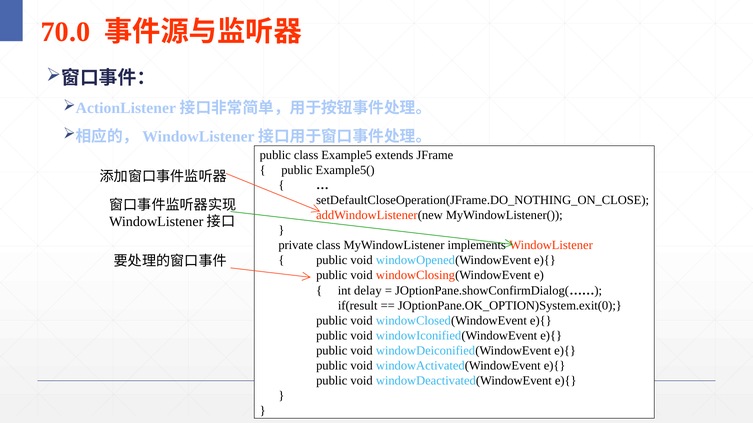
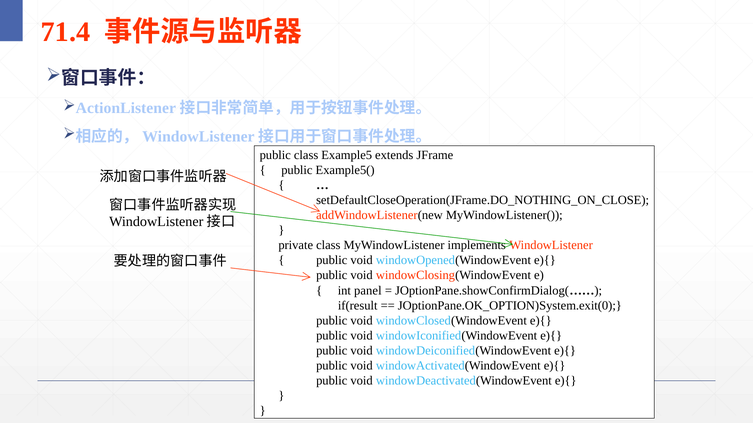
70.0: 70.0 -> 71.4
delay: delay -> panel
